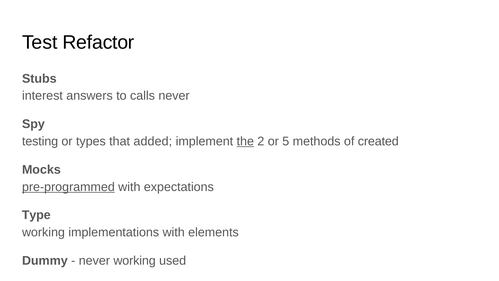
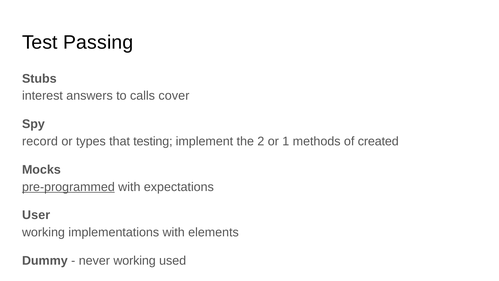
Refactor: Refactor -> Passing
calls never: never -> cover
testing: testing -> record
added: added -> testing
the underline: present -> none
5: 5 -> 1
Type: Type -> User
